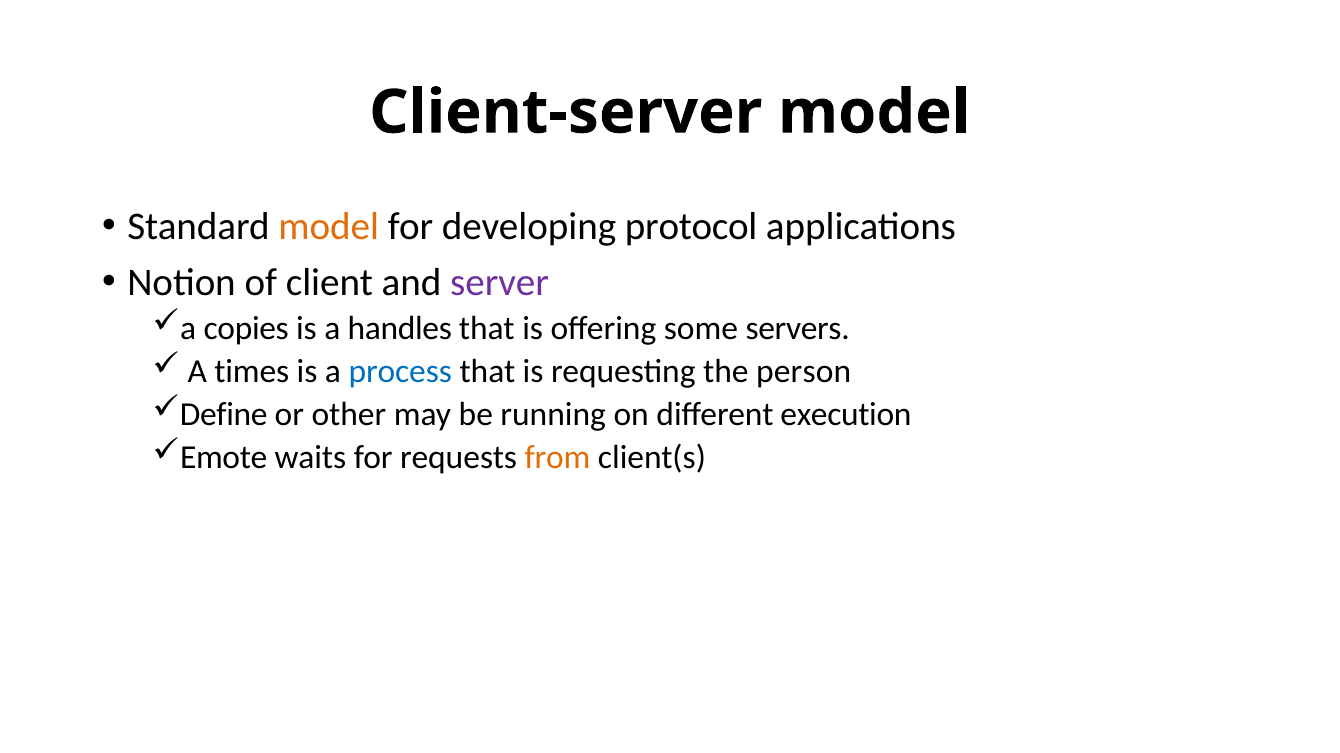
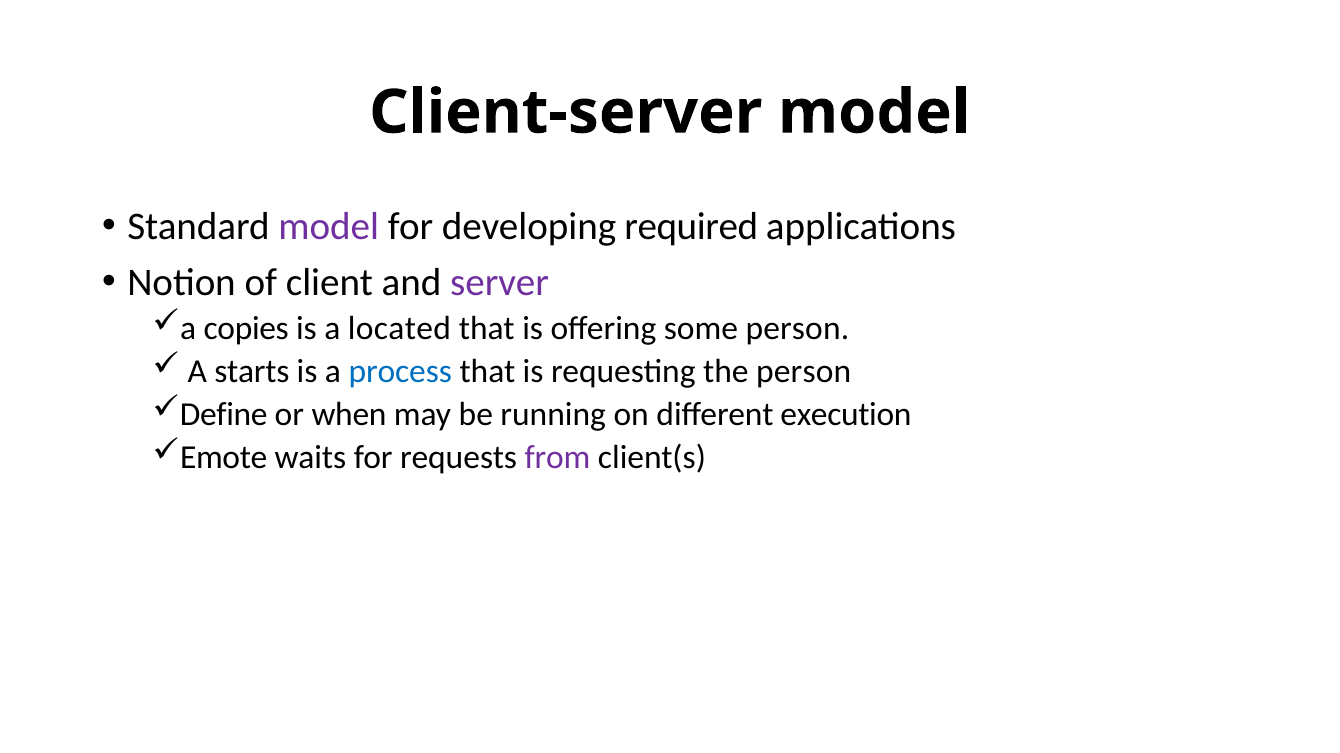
model at (329, 227) colour: orange -> purple
protocol: protocol -> required
handles: handles -> located
some servers: servers -> person
times: times -> starts
other: other -> when
from colour: orange -> purple
